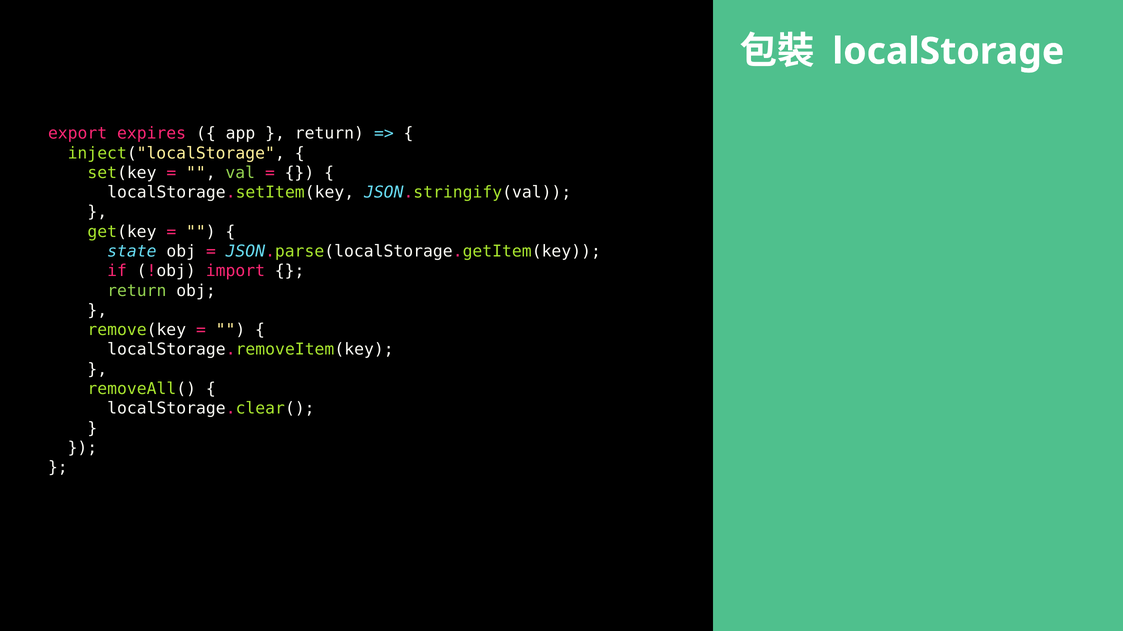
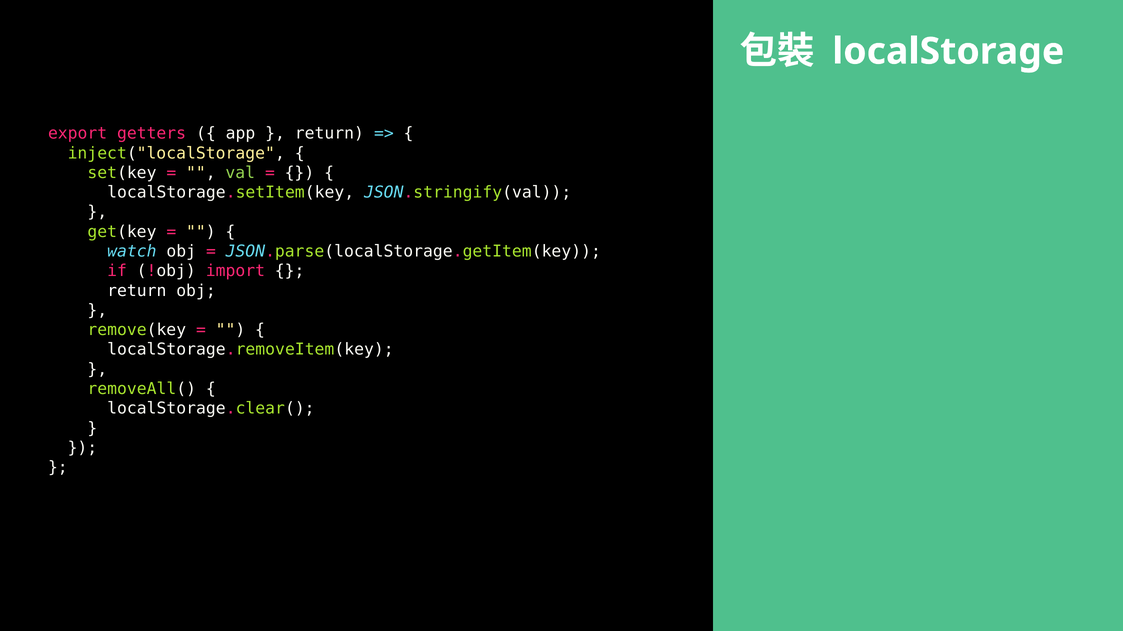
expires: expires -> getters
state: state -> watch
return at (137, 291) colour: light green -> white
